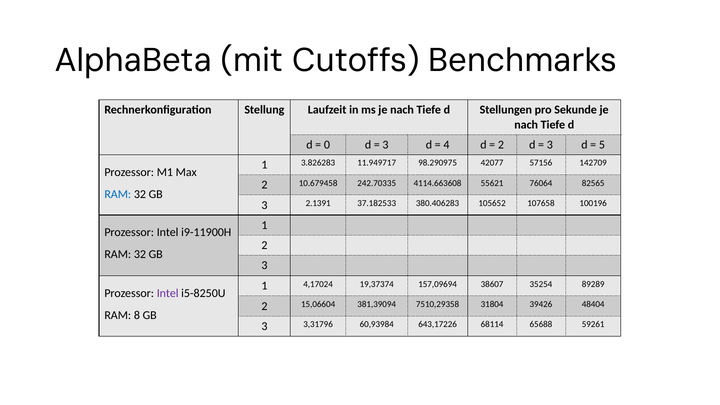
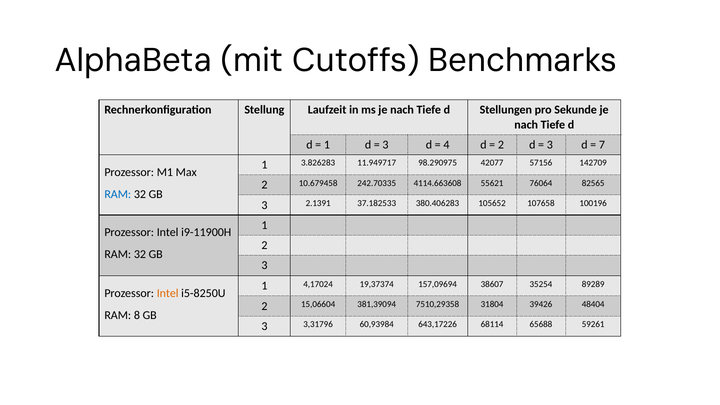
0 at (327, 145): 0 -> 1
5: 5 -> 7
Intel at (168, 293) colour: purple -> orange
